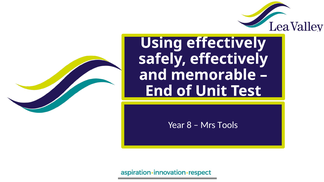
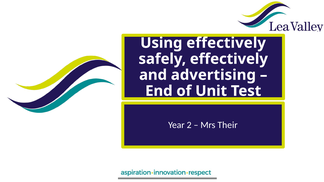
memorable: memorable -> advertising
8: 8 -> 2
Tools: Tools -> Their
